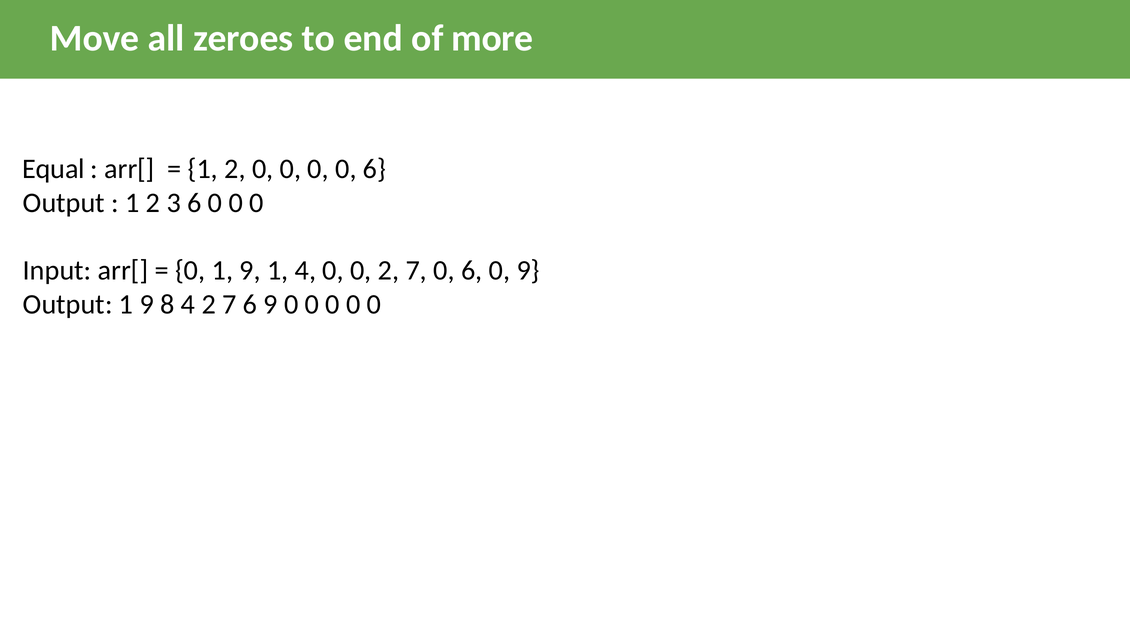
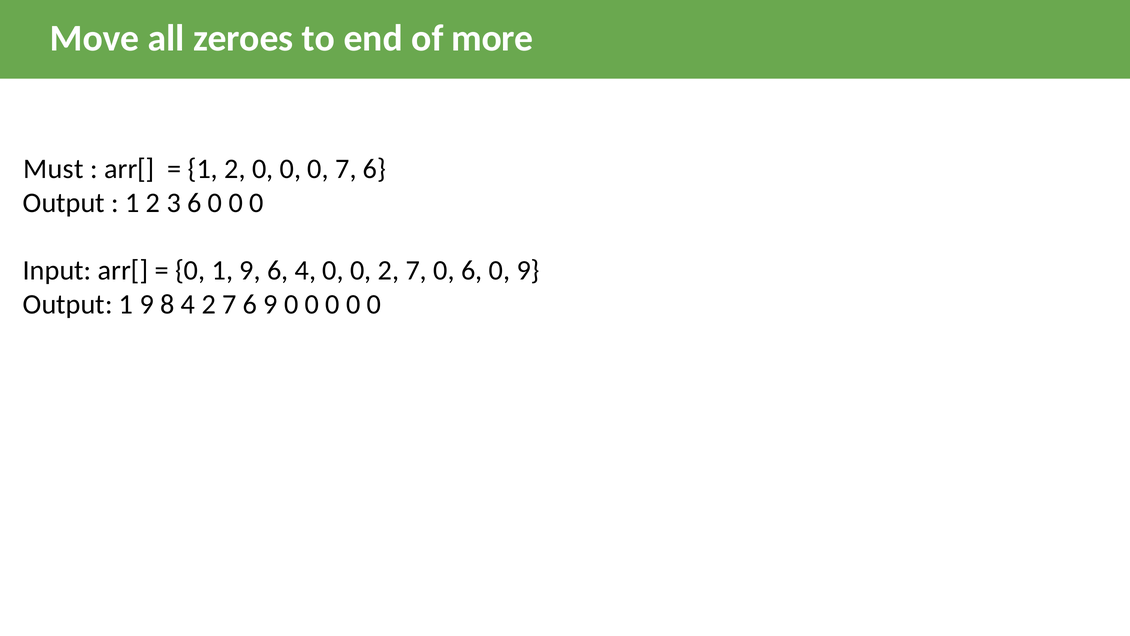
Equal: Equal -> Must
0 at (346, 169): 0 -> 7
9 1: 1 -> 6
